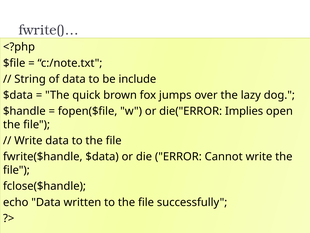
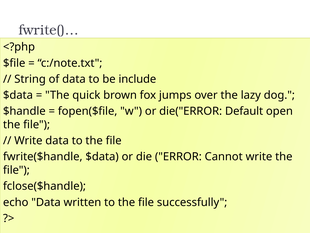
Implies: Implies -> Default
